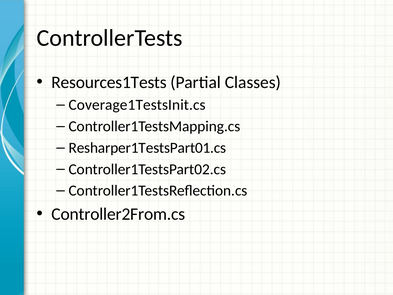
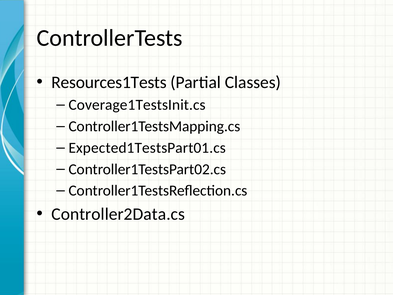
Resharper1TestsPart01.cs: Resharper1TestsPart01.cs -> Expected1TestsPart01.cs
Controller2From.cs: Controller2From.cs -> Controller2Data.cs
